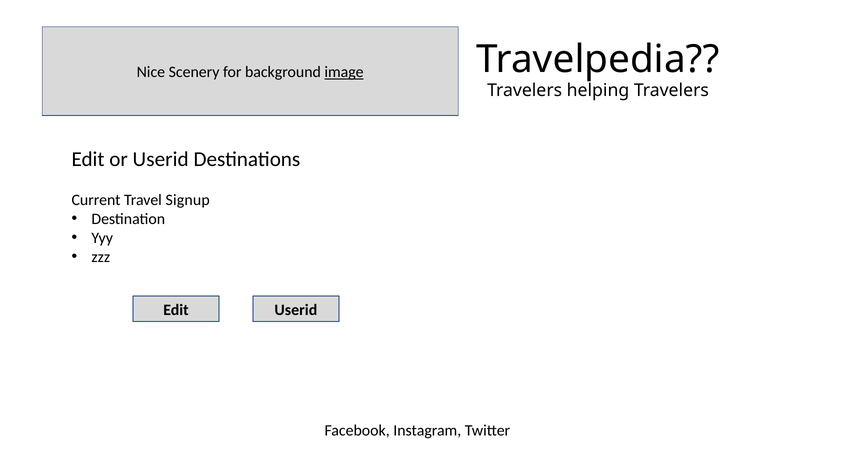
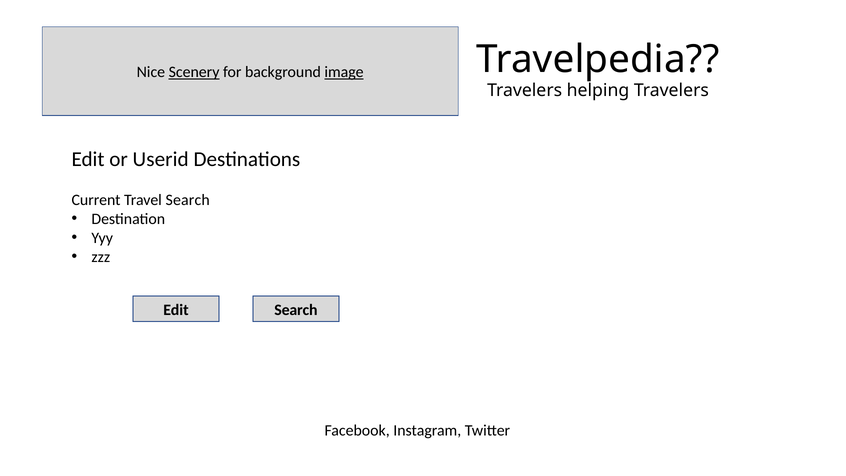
Scenery underline: none -> present
Travel Signup: Signup -> Search
Edit Userid: Userid -> Search
